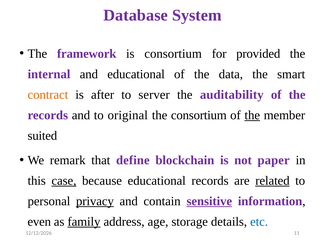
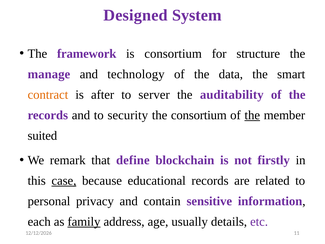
Database: Database -> Designed
provided: provided -> structure
internal: internal -> manage
and educational: educational -> technology
original: original -> security
paper: paper -> firstly
related underline: present -> none
privacy underline: present -> none
sensitive underline: present -> none
even: even -> each
storage: storage -> usually
etc colour: blue -> purple
